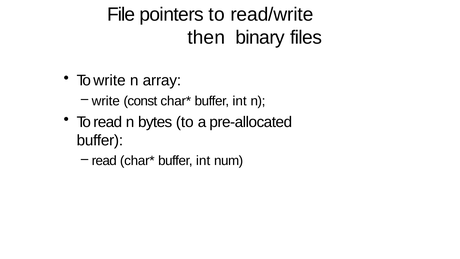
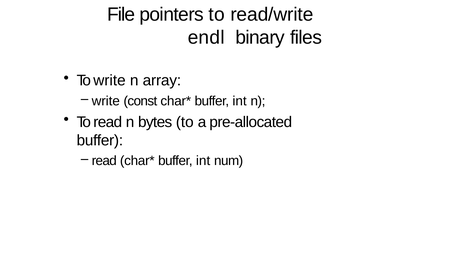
then: then -> endl
